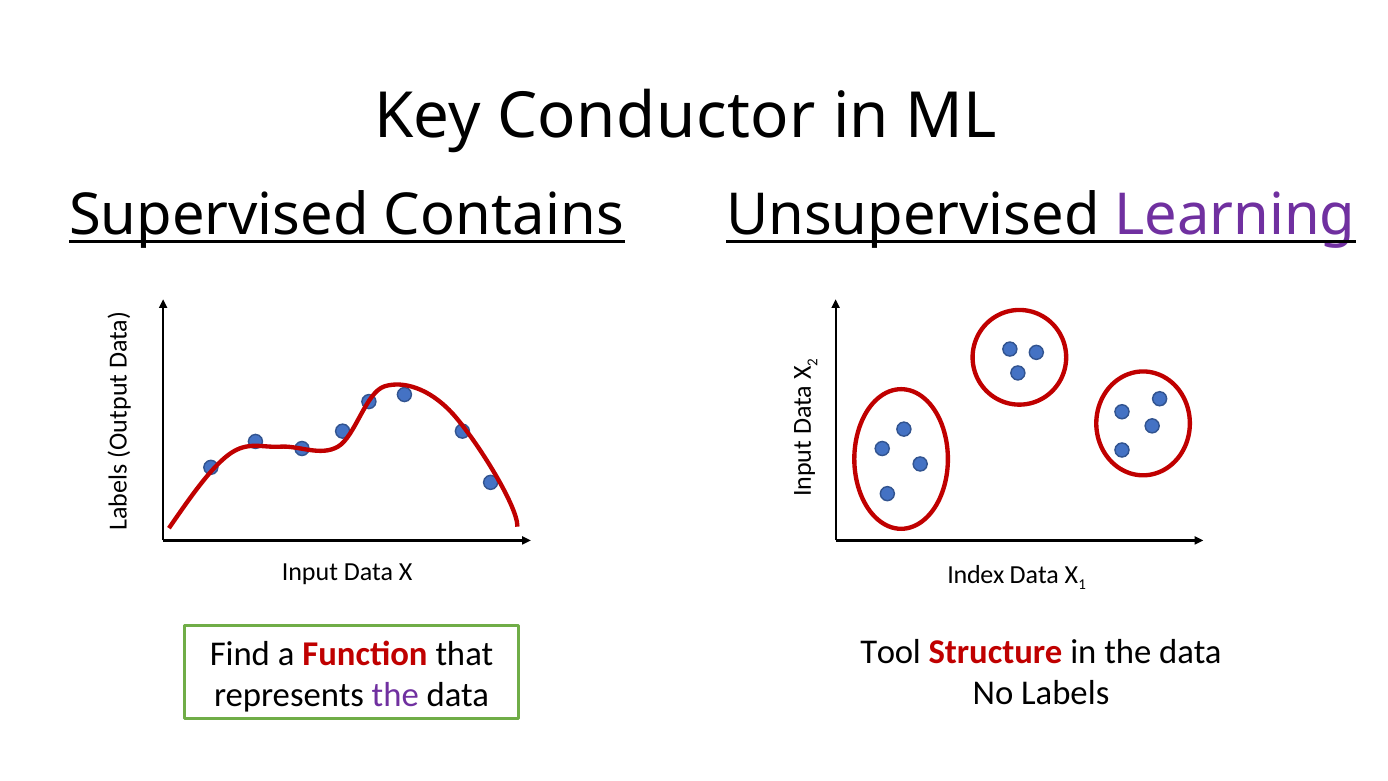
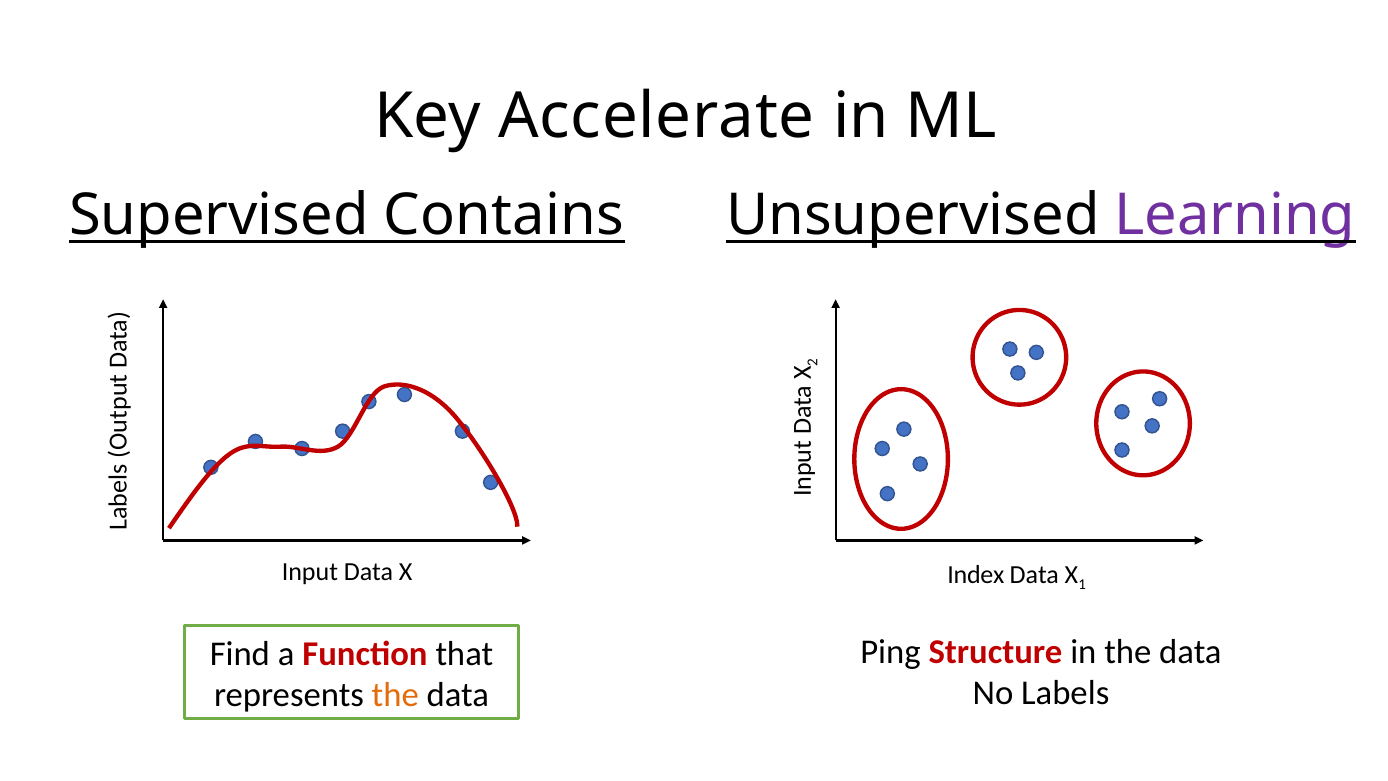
Conductor: Conductor -> Accelerate
Tool: Tool -> Ping
the at (395, 695) colour: purple -> orange
